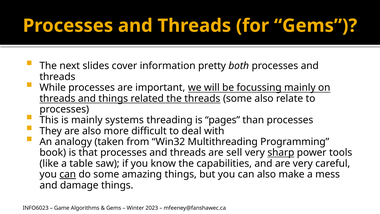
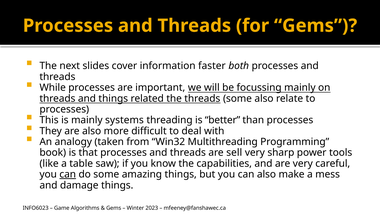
pretty: pretty -> faster
pages: pages -> better
sharp underline: present -> none
